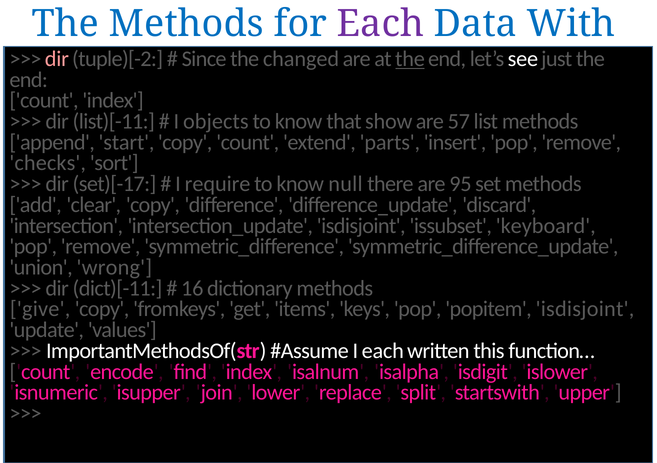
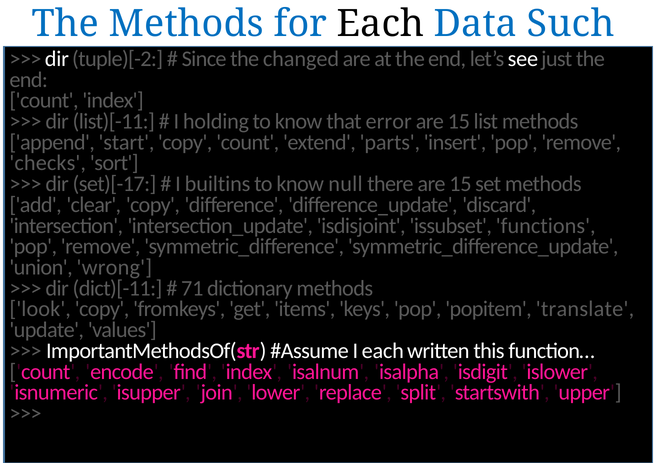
Each at (380, 24) colour: purple -> black
With: With -> Such
dir at (57, 59) colour: pink -> white
the at (410, 59) underline: present -> none
objects: objects -> holding
show: show -> error
57 at (459, 121): 57 -> 15
require: require -> builtins
there are 95: 95 -> 15
keyboard: keyboard -> functions
16: 16 -> 71
give: give -> look
popitem isdisjoint: isdisjoint -> translate
